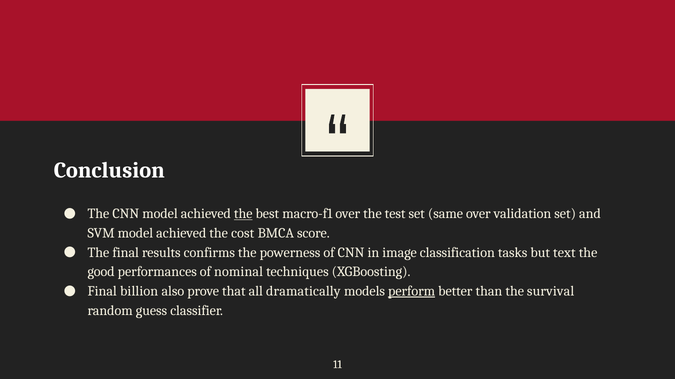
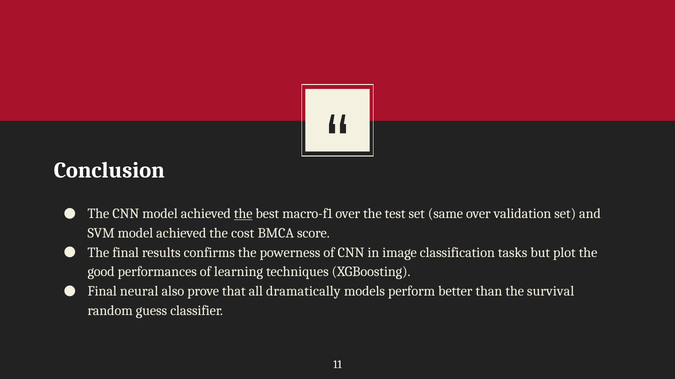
text: text -> plot
nominal: nominal -> learning
billion: billion -> neural
perform underline: present -> none
